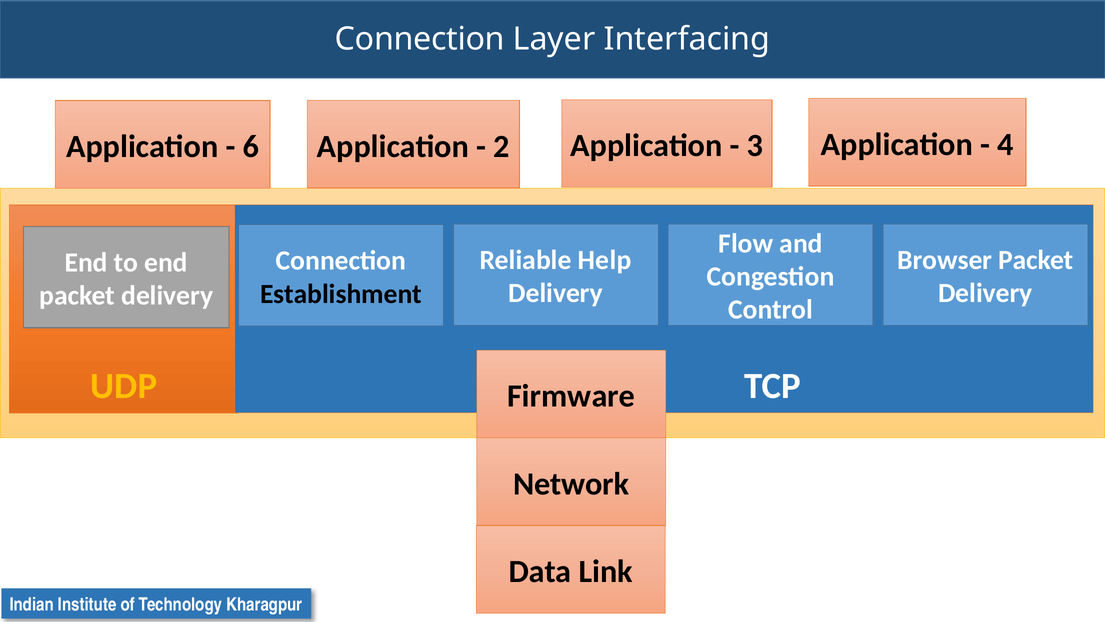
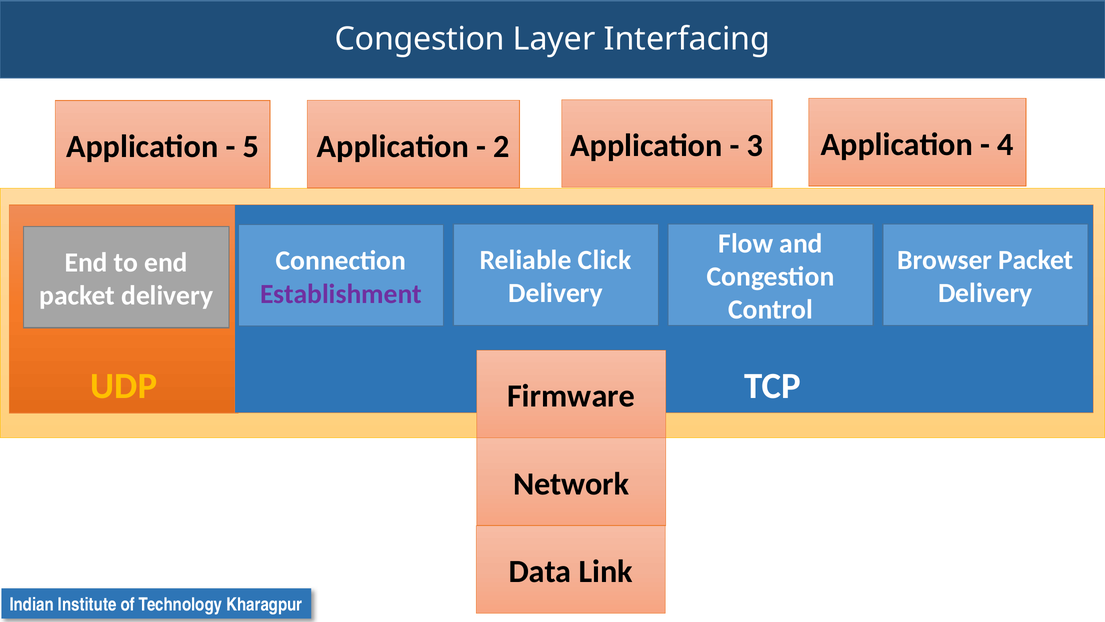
Connection at (420, 39): Connection -> Congestion
6: 6 -> 5
Help: Help -> Click
Establishment colour: black -> purple
